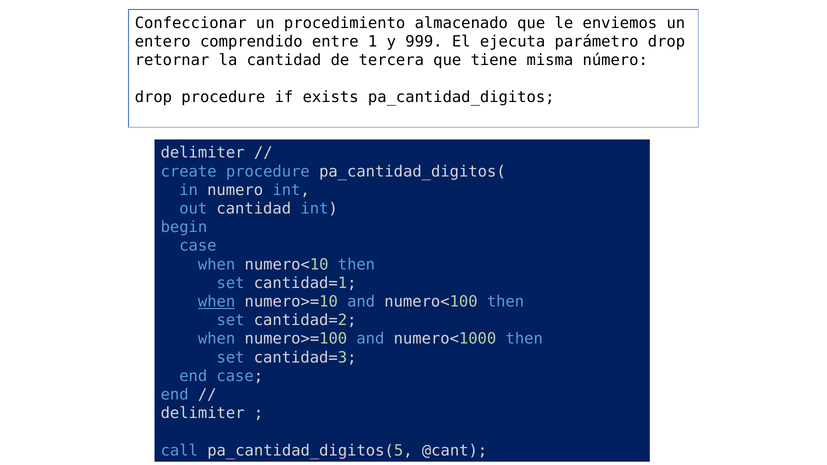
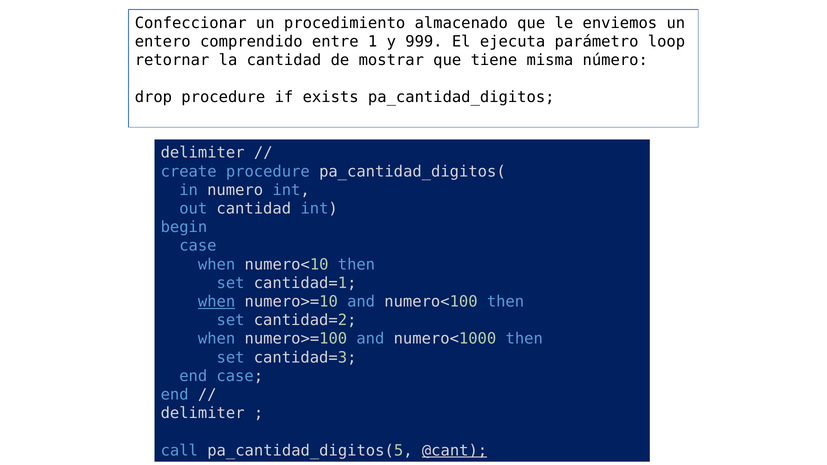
parámetro drop: drop -> loop
tercera: tercera -> mostrar
@cant underline: none -> present
